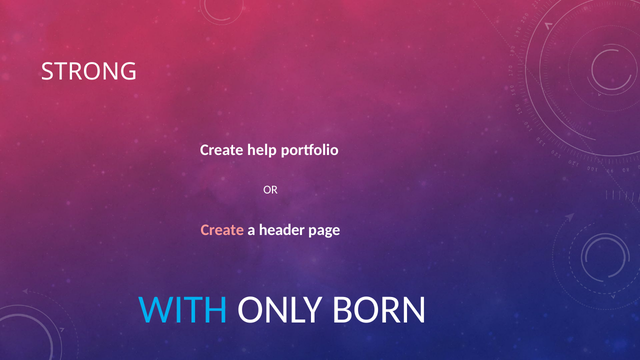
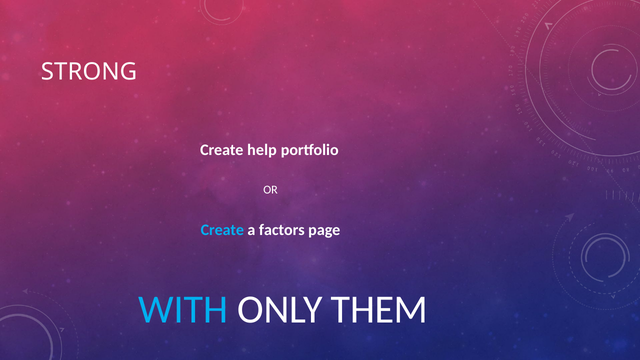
Create at (222, 230) colour: pink -> light blue
header: header -> factors
BORN: BORN -> THEM
